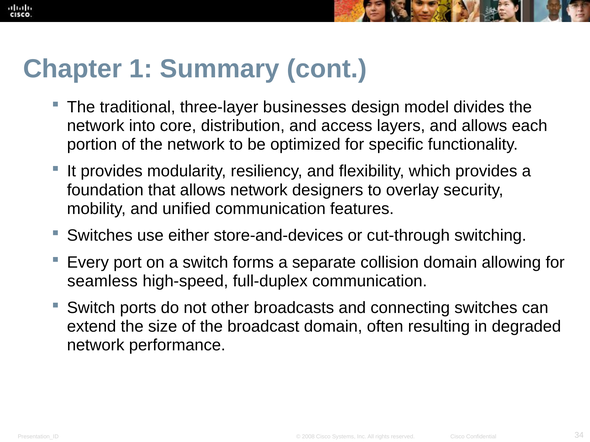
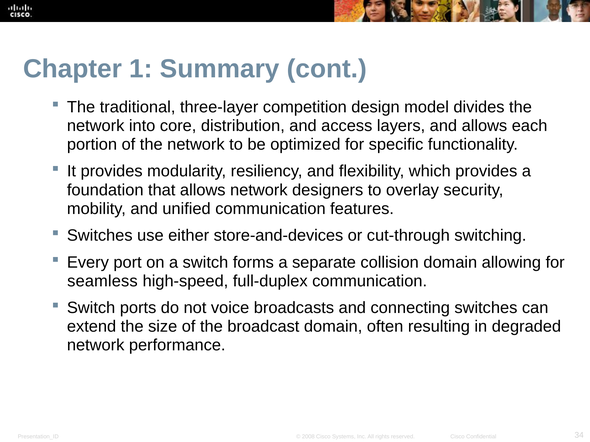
businesses: businesses -> competition
other: other -> voice
